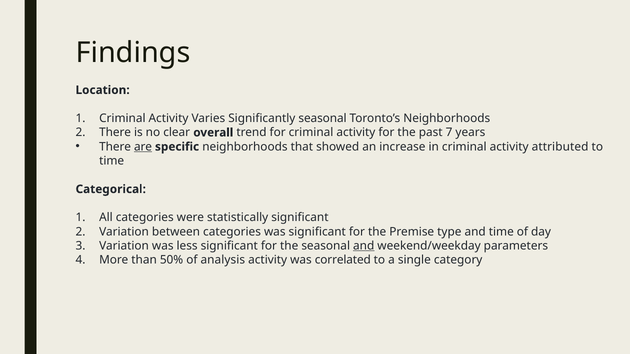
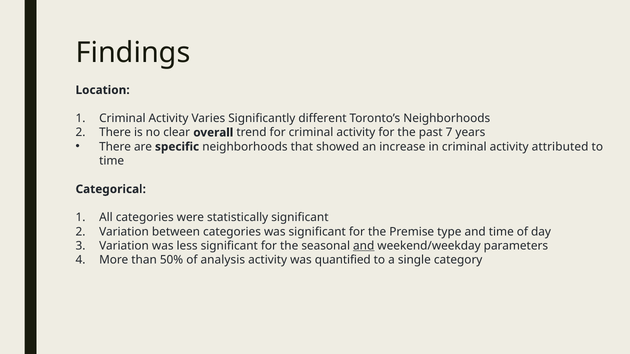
Significantly seasonal: seasonal -> different
are underline: present -> none
correlated: correlated -> quantified
